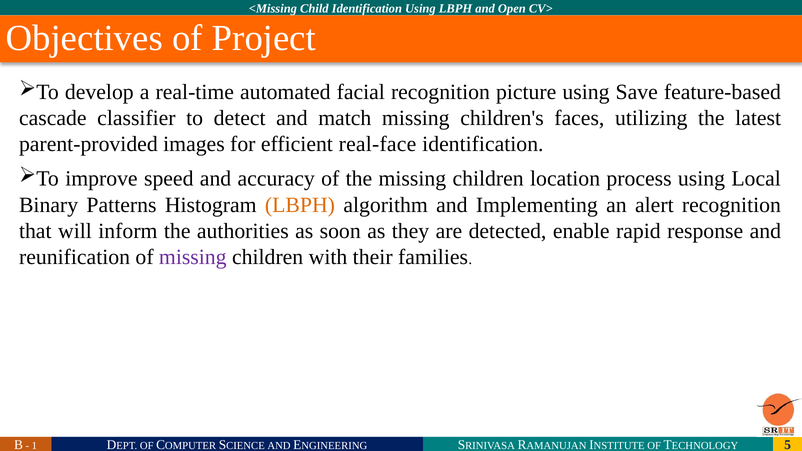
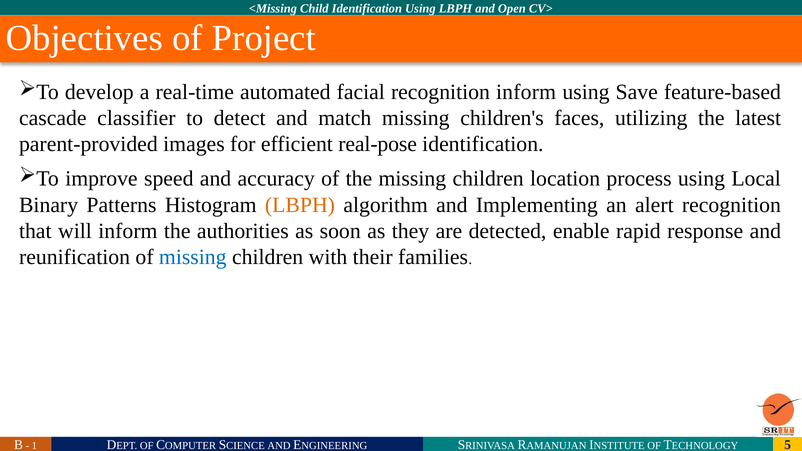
recognition picture: picture -> inform
real-face: real-face -> real-pose
missing at (193, 257) colour: purple -> blue
